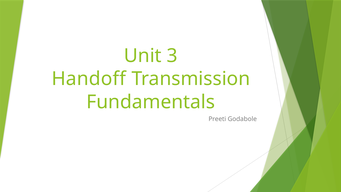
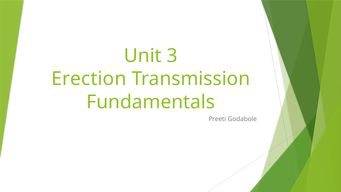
Handoff: Handoff -> Erection
